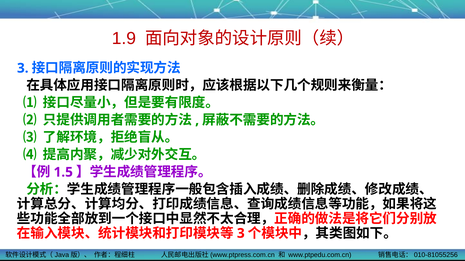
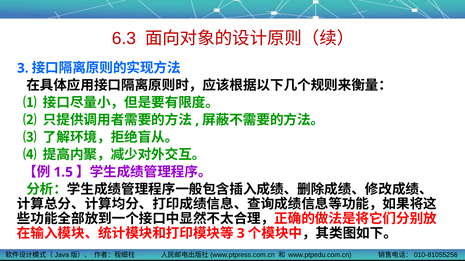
1.9: 1.9 -> 6.3
